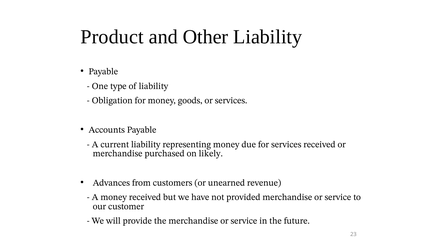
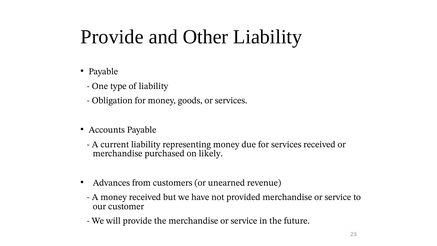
Product at (112, 37): Product -> Provide
